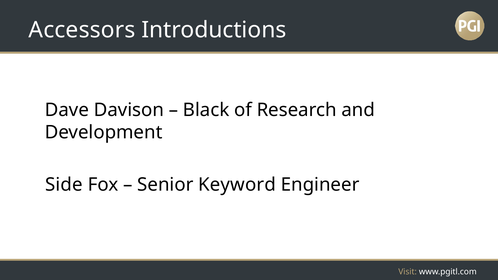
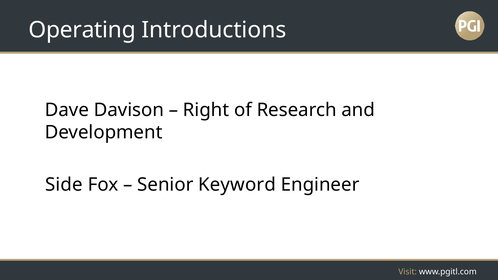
Accessors: Accessors -> Operating
Black: Black -> Right
